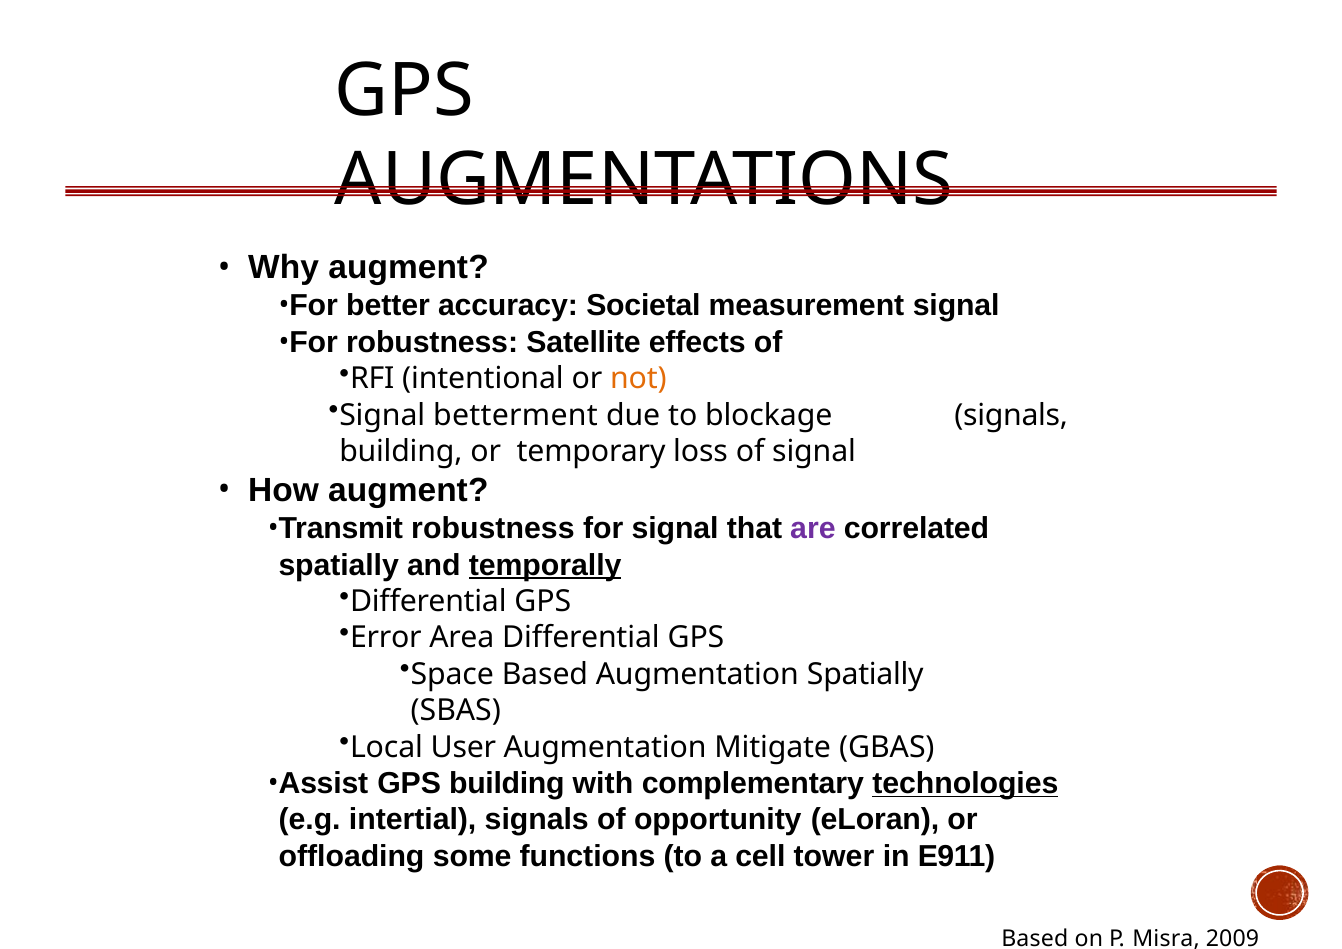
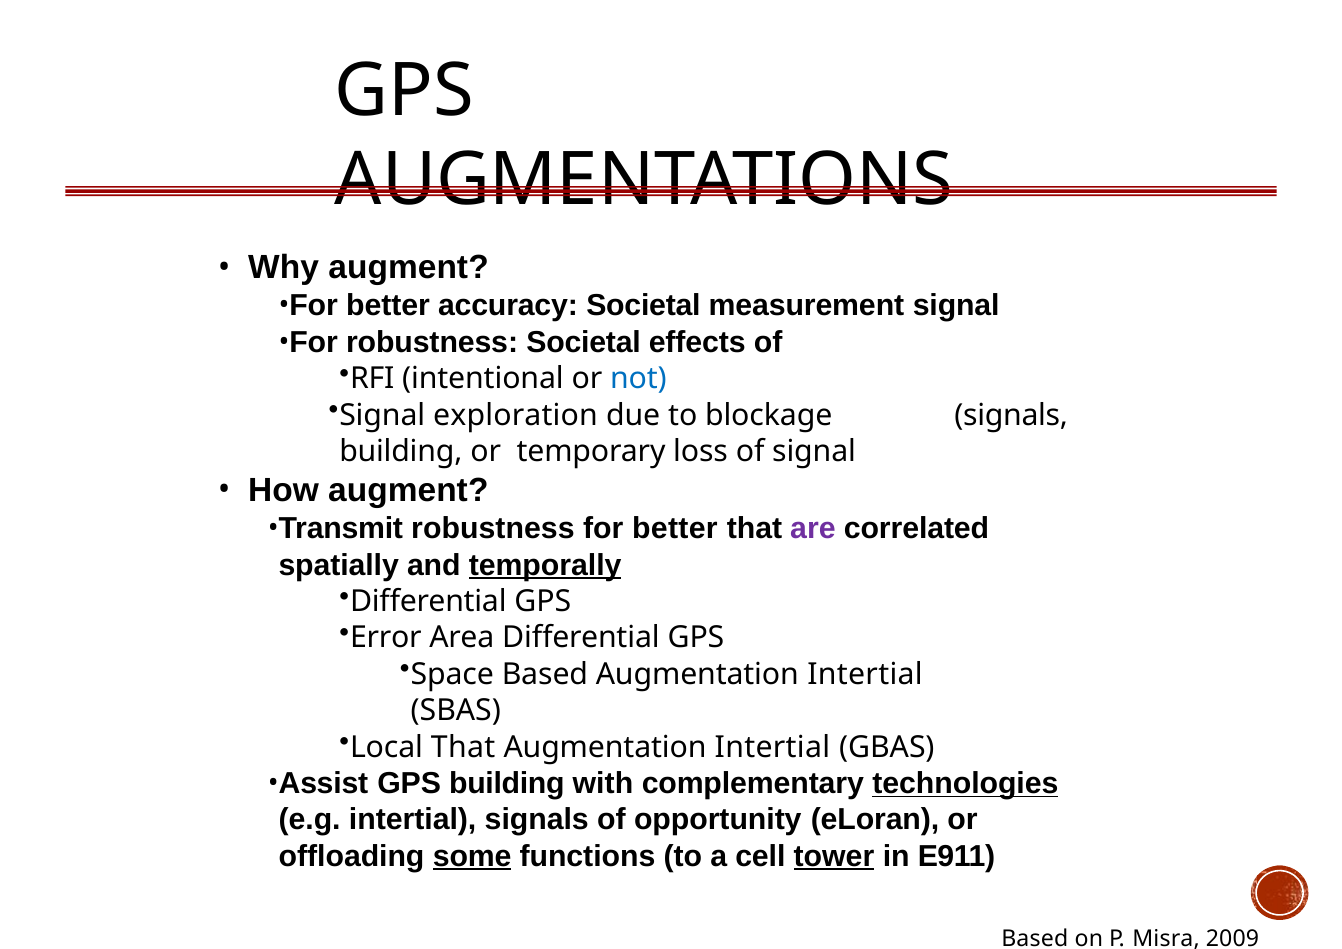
robustness Satellite: Satellite -> Societal
not colour: orange -> blue
betterment: betterment -> exploration
signal at (675, 528): signal -> better
Based Augmentation Spatially: Spatially -> Intertial
Local User: User -> That
Mitigate at (773, 747): Mitigate -> Intertial
some underline: none -> present
tower underline: none -> present
